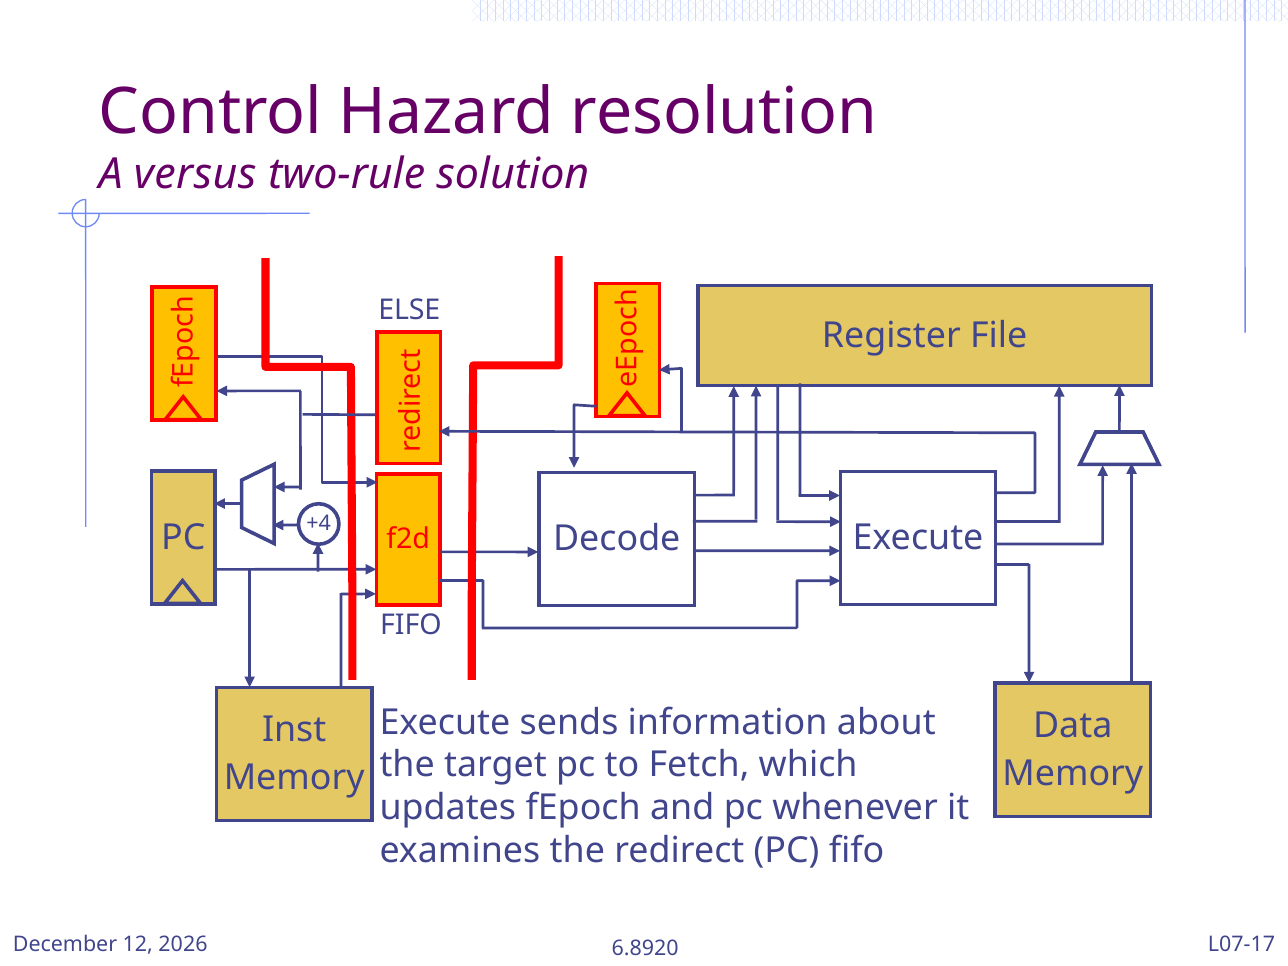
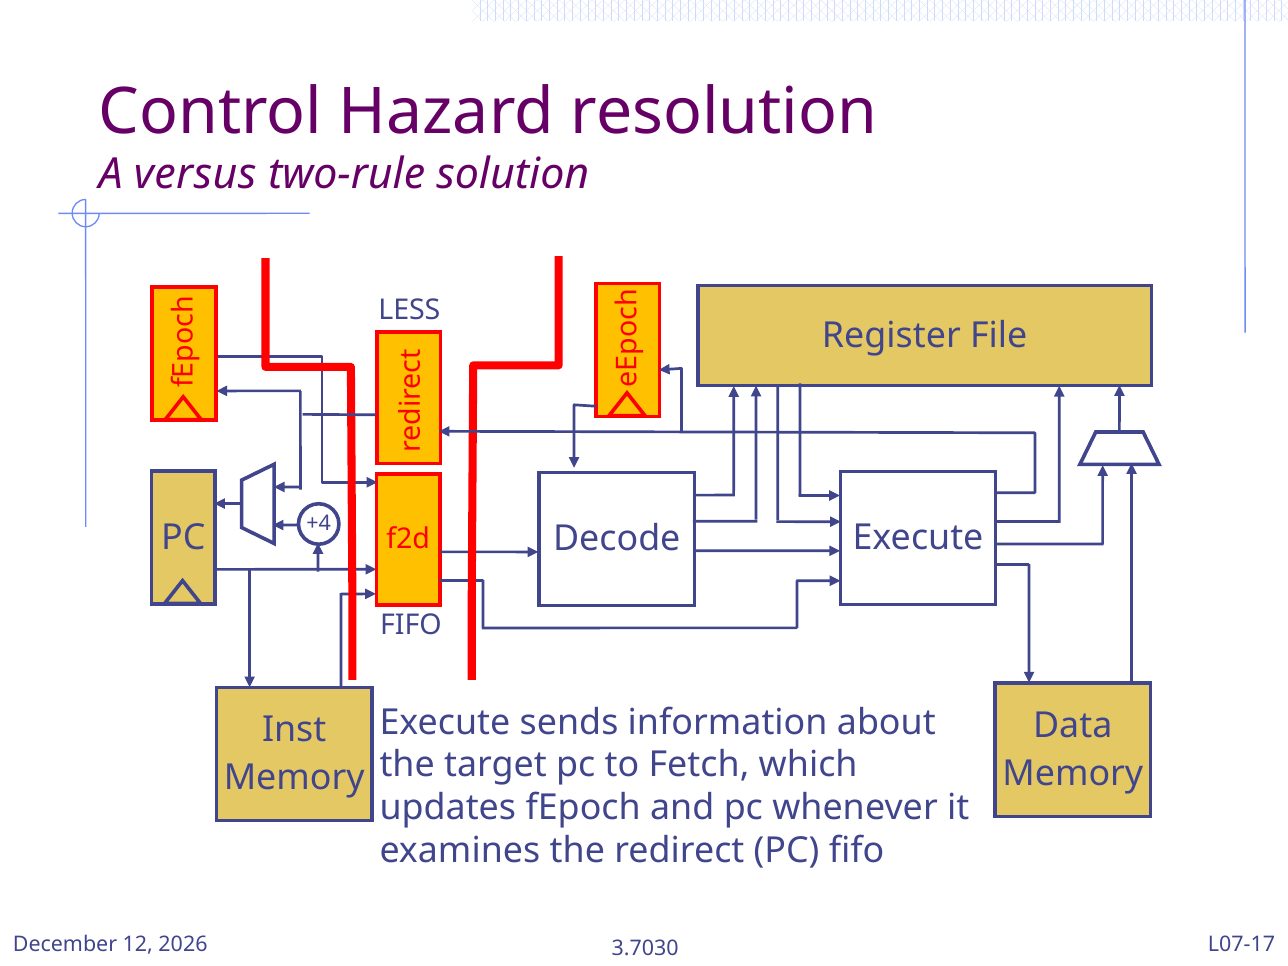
ELSE: ELSE -> LESS
6.8920: 6.8920 -> 3.7030
